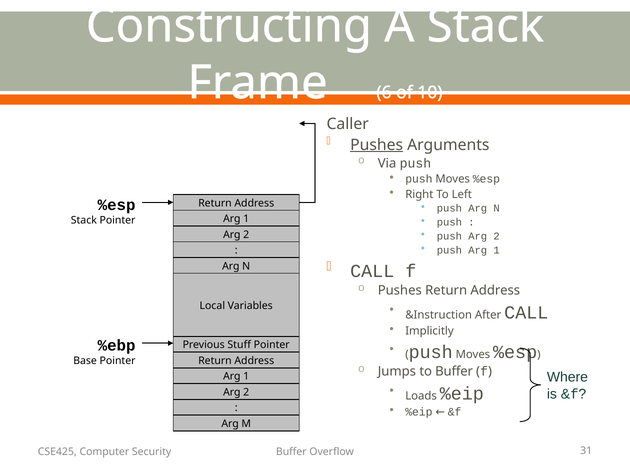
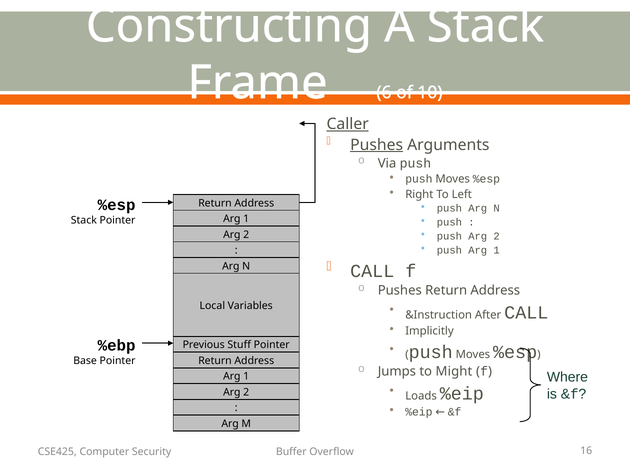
Caller underline: none -> present
to Buffer: Buffer -> Might
31: 31 -> 16
